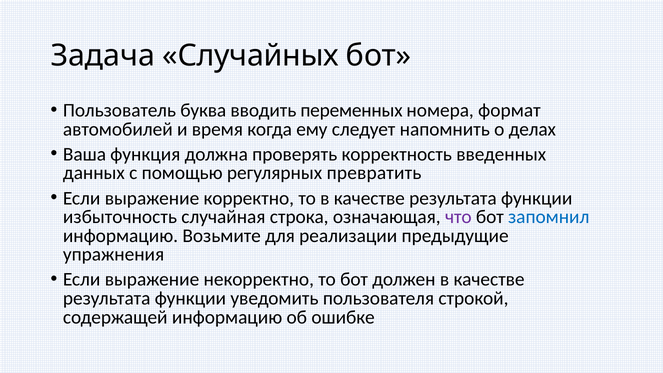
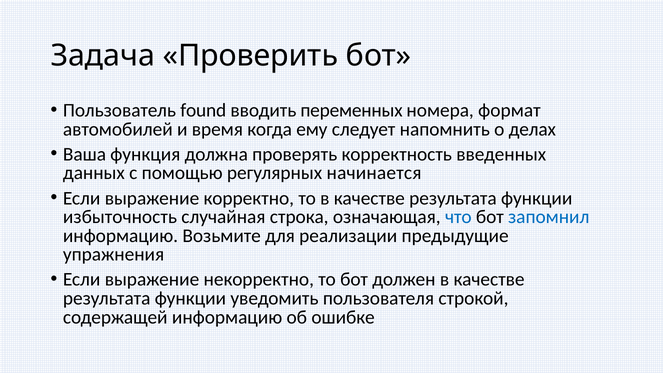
Случайных: Случайных -> Проверить
буква: буква -> found
превратить: превратить -> начинается
что colour: purple -> blue
